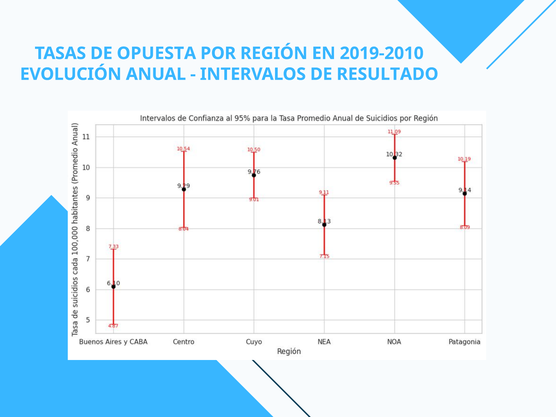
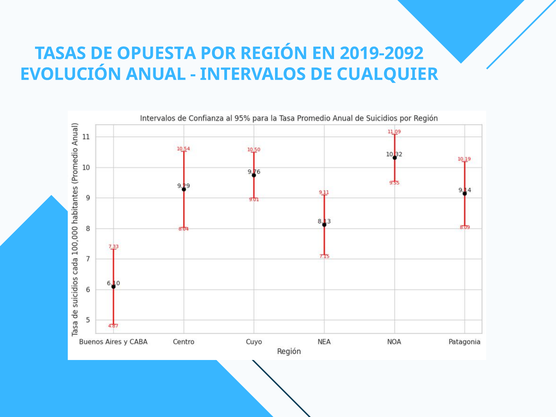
2019-2010: 2019-2010 -> 2019-2092
RESULTADO: RESULTADO -> CUALQUIER
